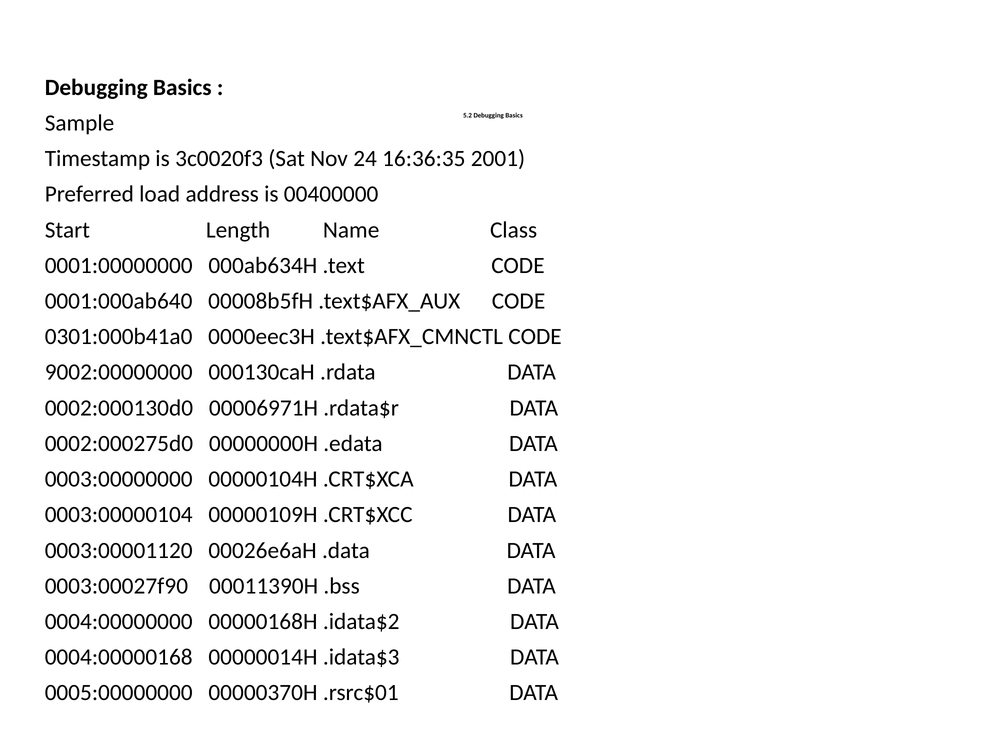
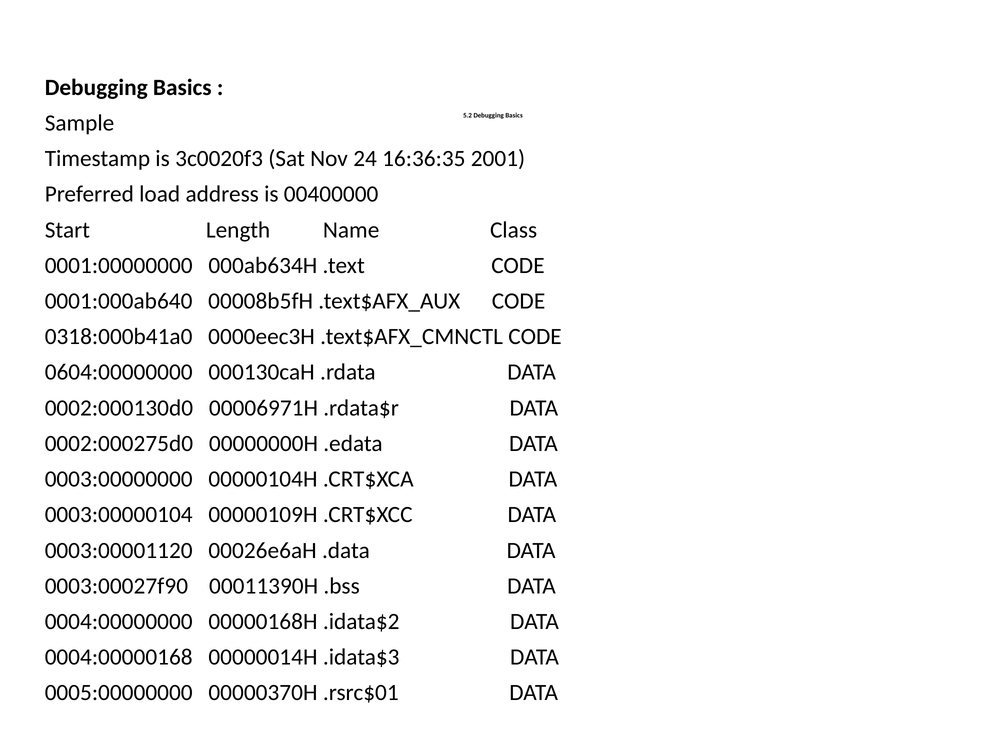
0301:000b41a0: 0301:000b41a0 -> 0318:000b41a0
9002:00000000: 9002:00000000 -> 0604:00000000
